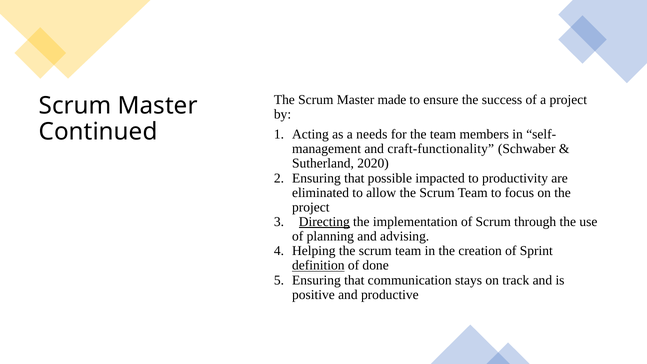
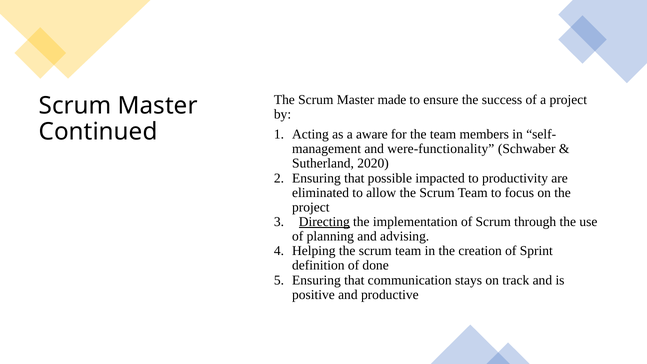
needs: needs -> aware
craft-functionality: craft-functionality -> were-functionality
definition underline: present -> none
